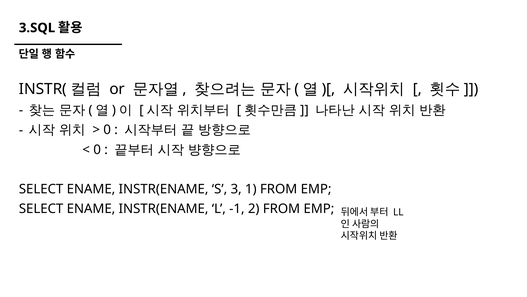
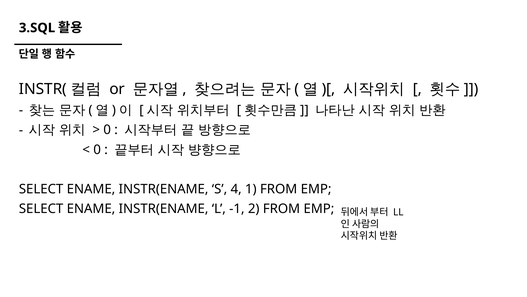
3: 3 -> 4
